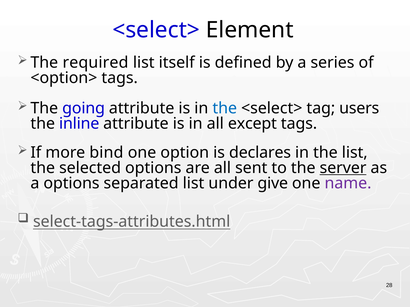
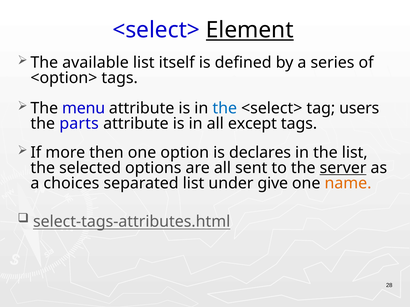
Element underline: none -> present
required: required -> available
going: going -> menu
inline: inline -> parts
bind: bind -> then
a options: options -> choices
name colour: purple -> orange
